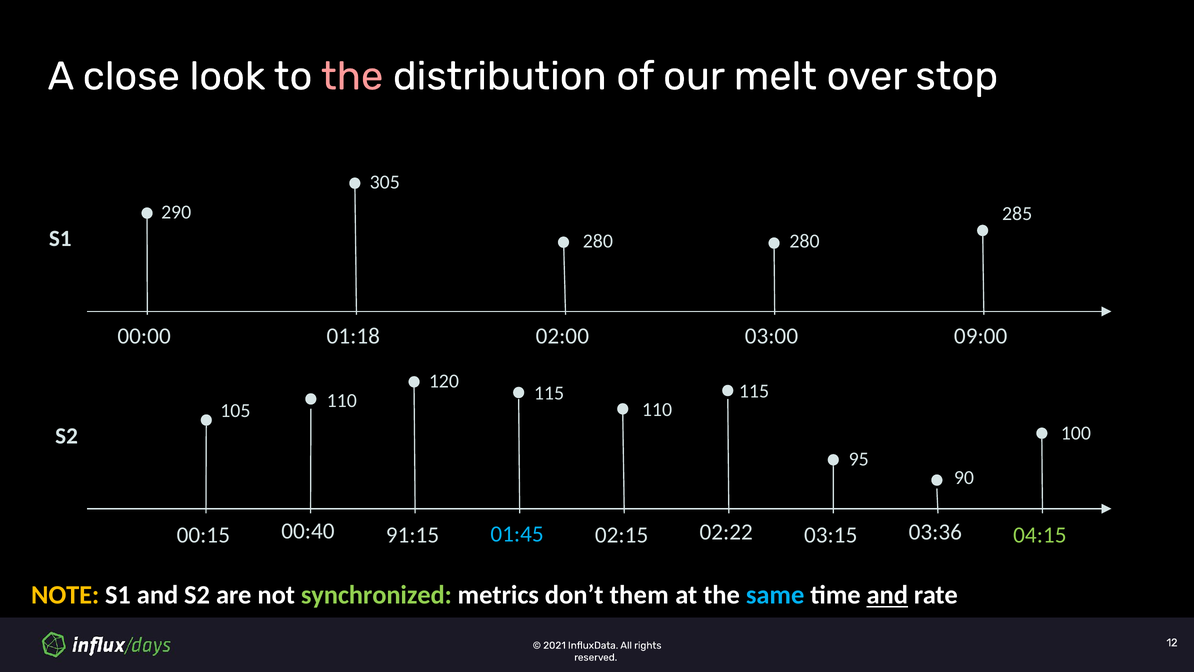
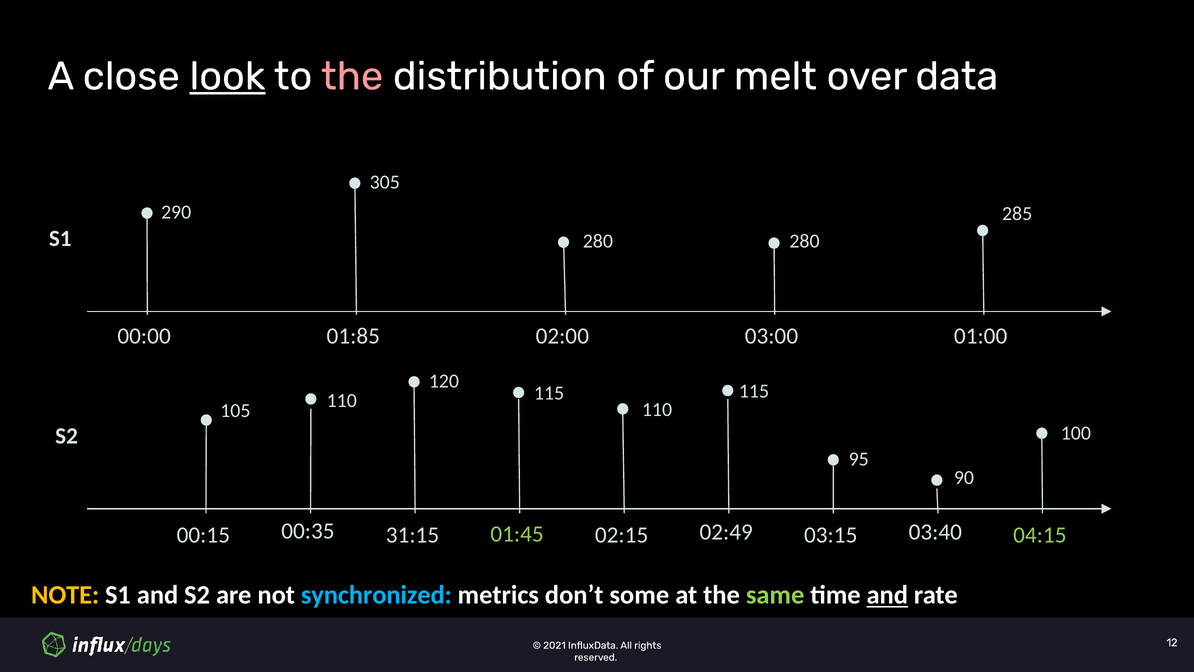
look underline: none -> present
stop: stop -> data
01:18: 01:18 -> 01:85
09:00: 09:00 -> 01:00
00:40: 00:40 -> 00:35
02:22: 02:22 -> 02:49
03:36: 03:36 -> 03:40
01:45 colour: light blue -> light green
91:15: 91:15 -> 31:15
synchronized colour: light green -> light blue
them: them -> some
same colour: light blue -> light green
